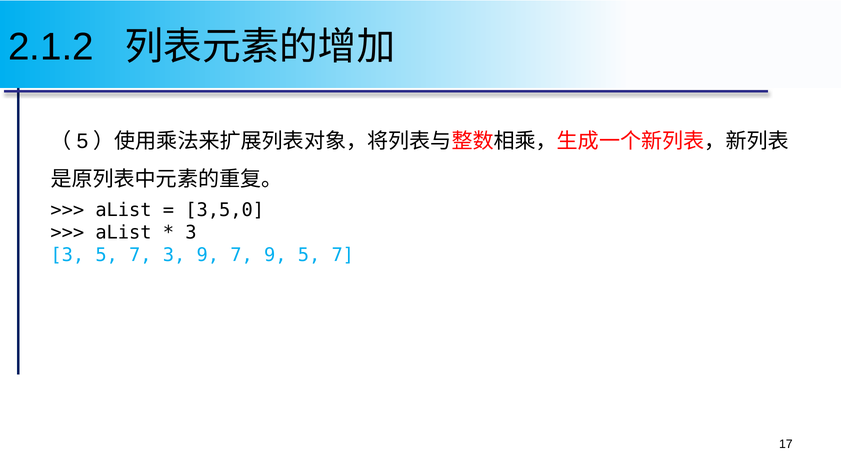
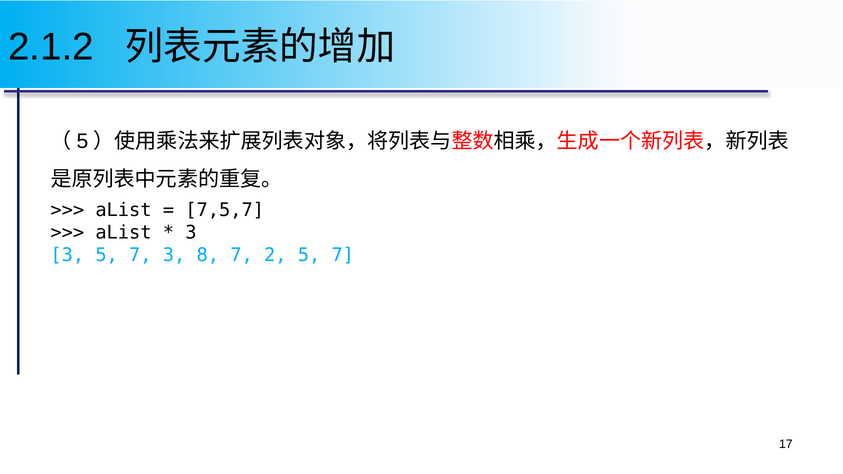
3,5,0: 3,5,0 -> 7,5,7
3 9: 9 -> 8
7 9: 9 -> 2
